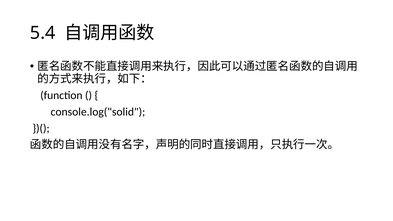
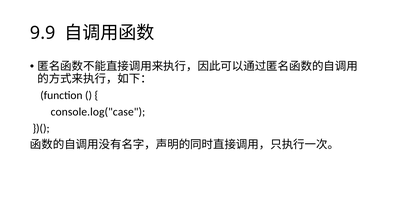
5.4: 5.4 -> 9.9
console.log("solid: console.log("solid -> console.log("case
